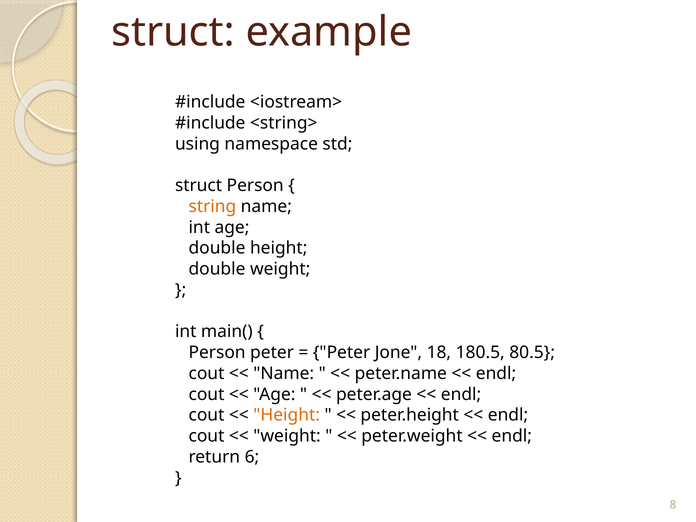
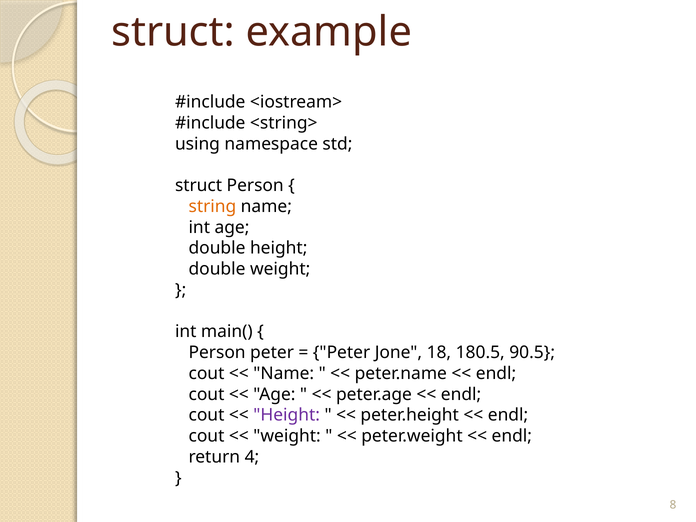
80.5: 80.5 -> 90.5
Height at (287, 415) colour: orange -> purple
6: 6 -> 4
